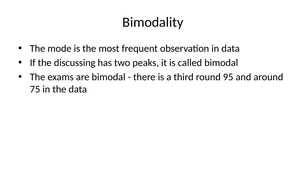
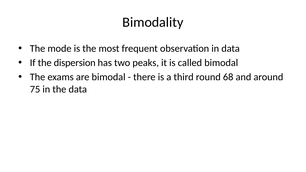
discussing: discussing -> dispersion
95: 95 -> 68
